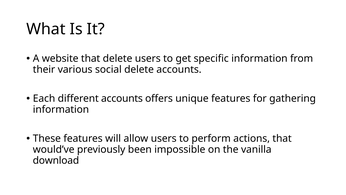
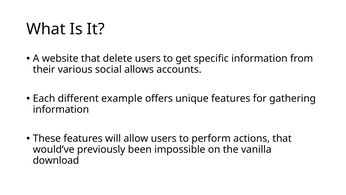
social delete: delete -> allows
different accounts: accounts -> example
